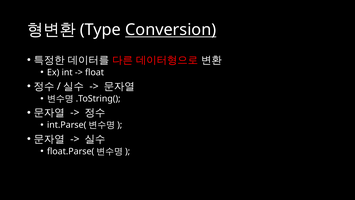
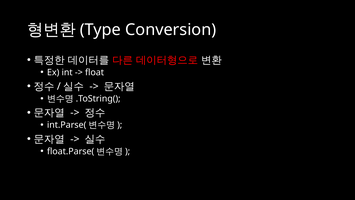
Conversion underline: present -> none
